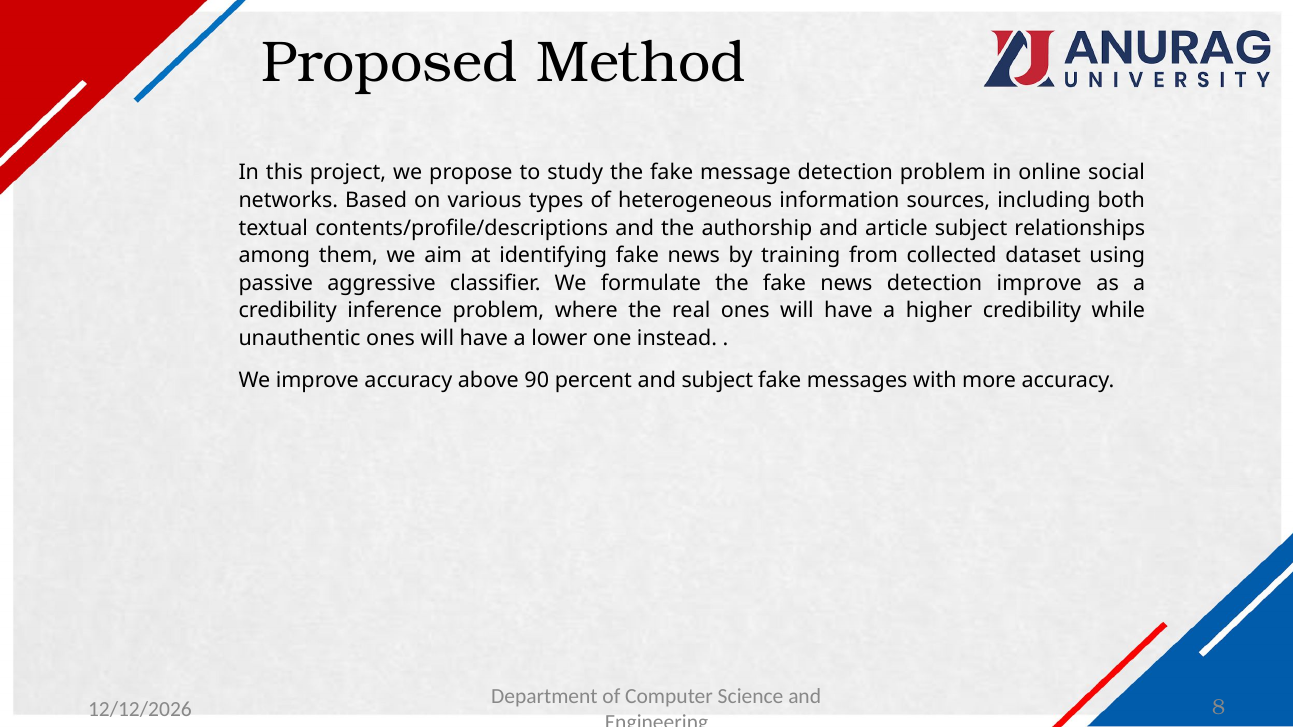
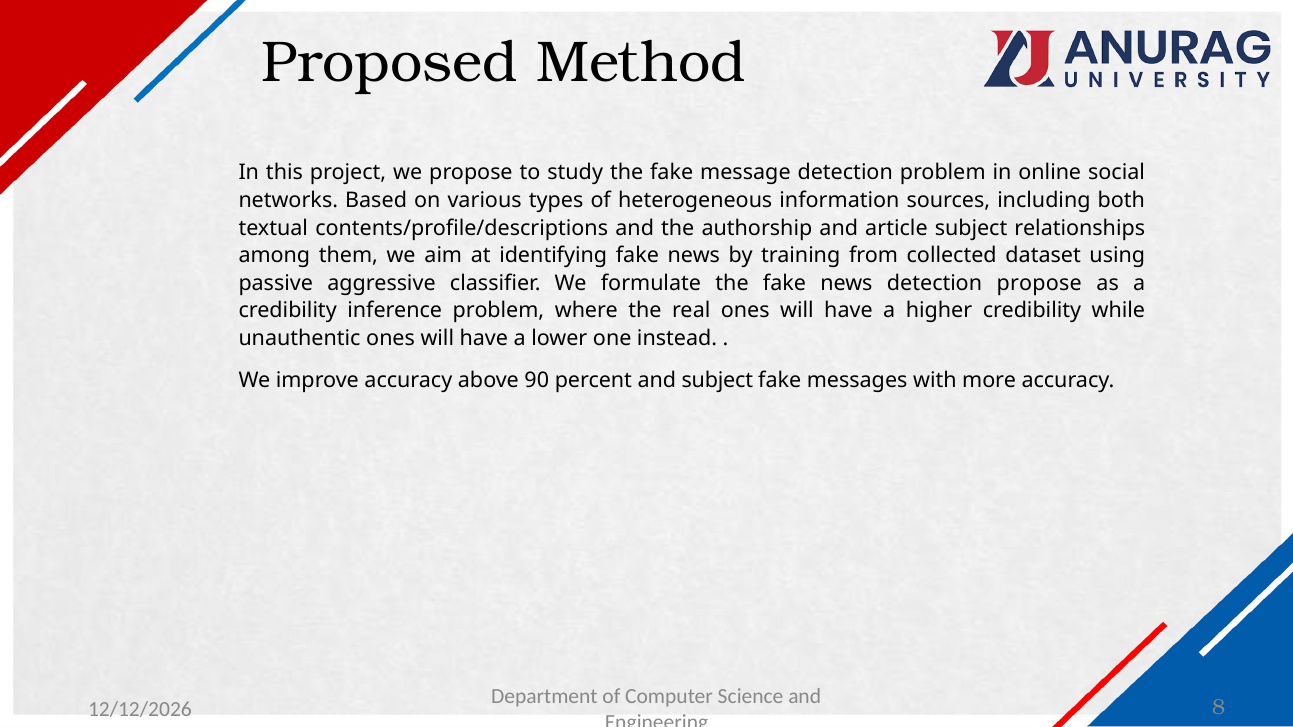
detection improve: improve -> propose
